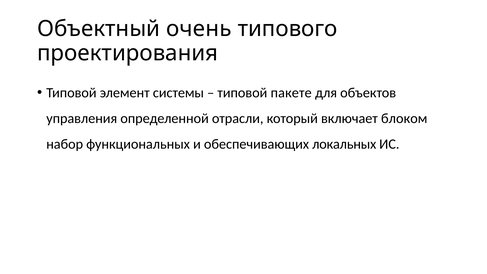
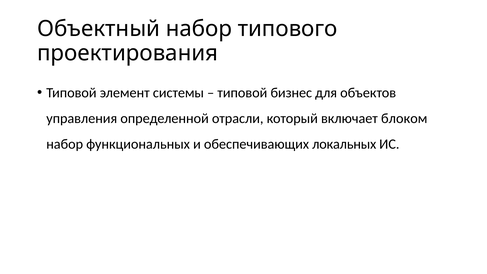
Объектный очень: очень -> набор
пакете: пакете -> бизнес
